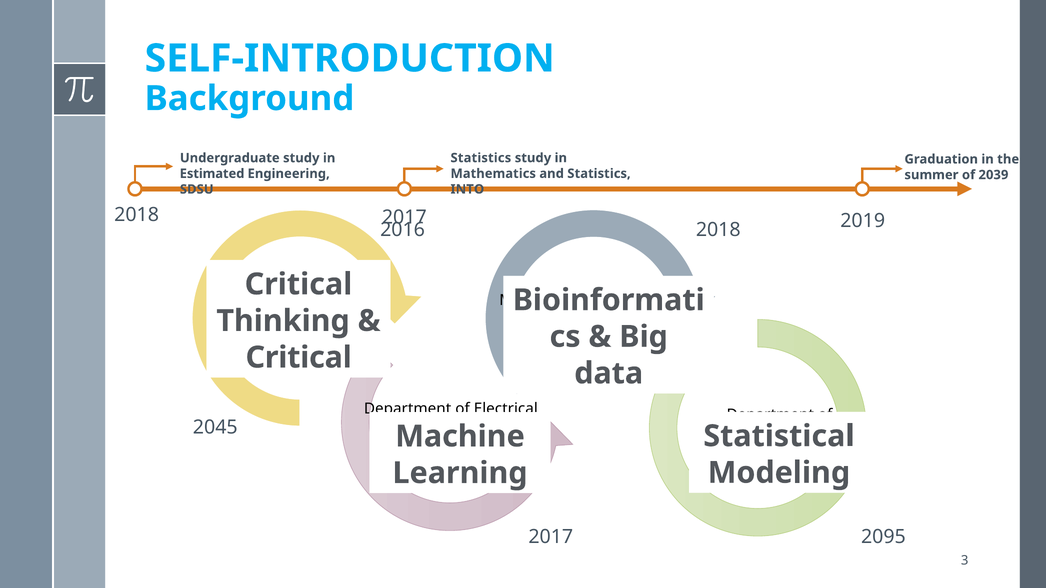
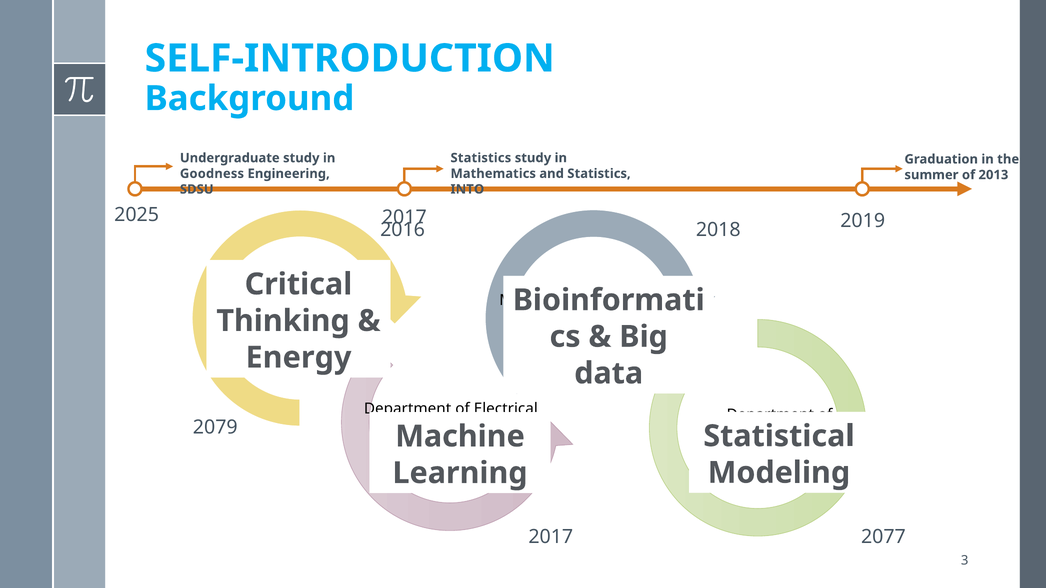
Estimated: Estimated -> Goodness
2039: 2039 -> 2013
2018 at (137, 215): 2018 -> 2025
Critical at (299, 358): Critical -> Energy
2045: 2045 -> 2079
2095: 2095 -> 2077
